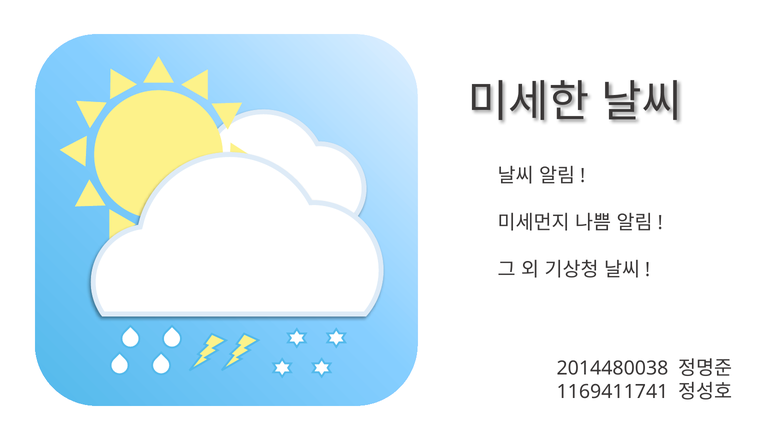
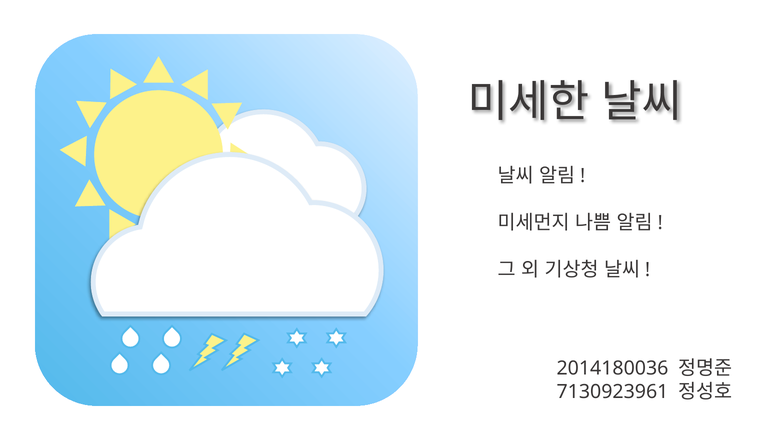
2014480038: 2014480038 -> 2014180036
1169411741: 1169411741 -> 7130923961
